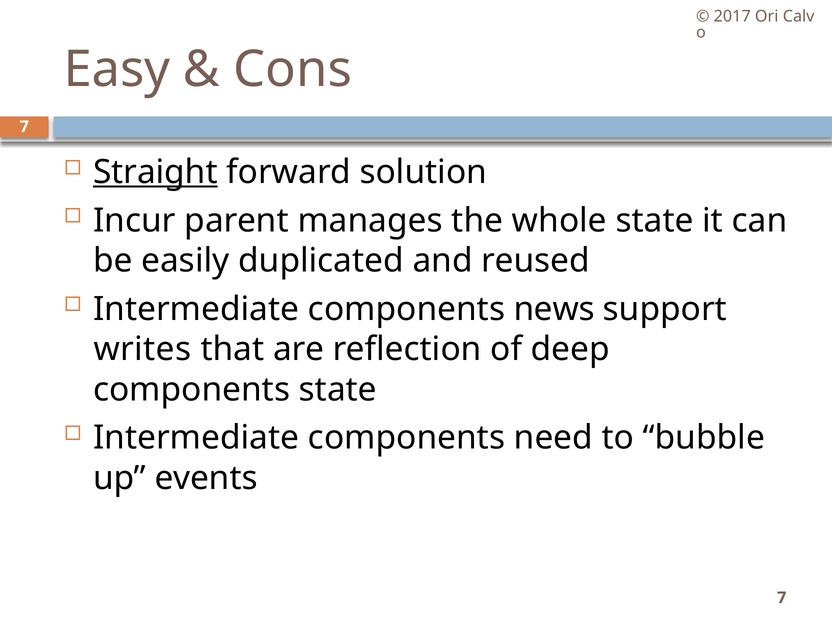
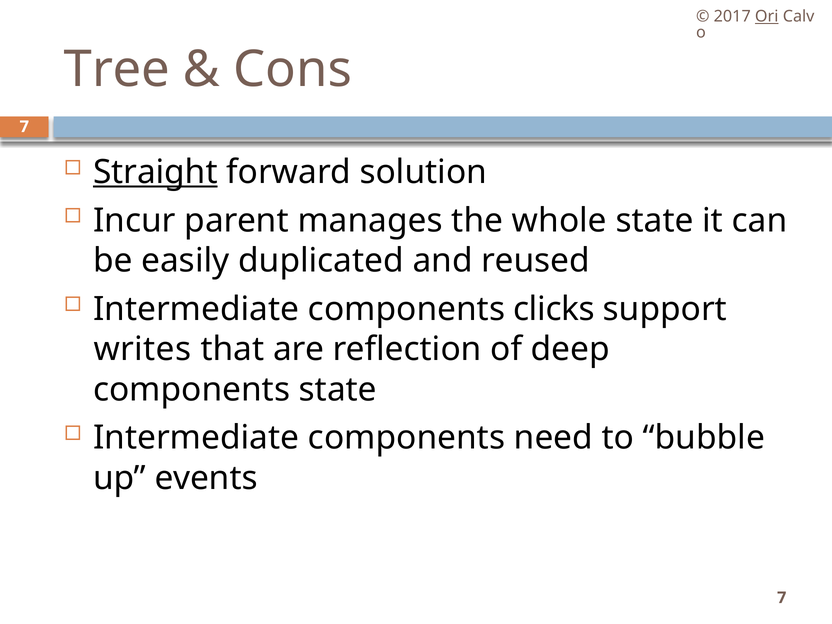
Ori underline: none -> present
Easy: Easy -> Tree
news: news -> clicks
